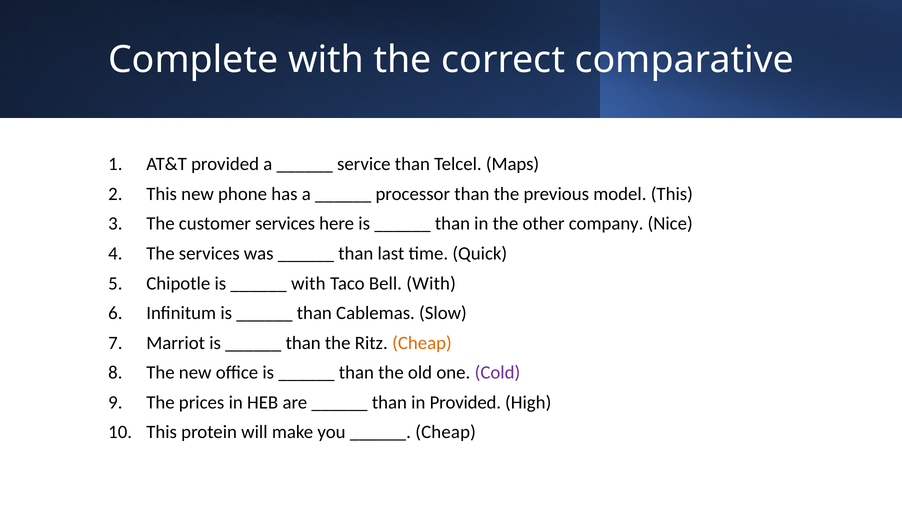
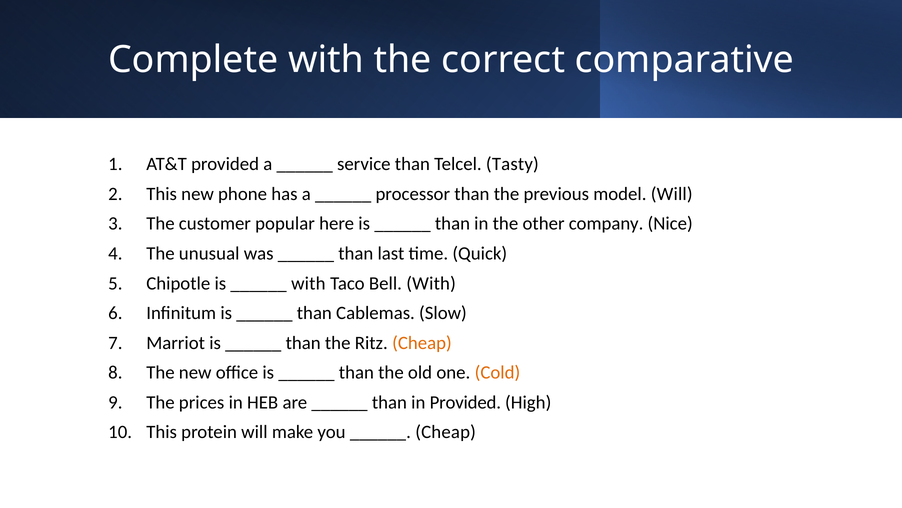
Maps: Maps -> Tasty
model This: This -> Will
customer services: services -> popular
The services: services -> unusual
Cold colour: purple -> orange
